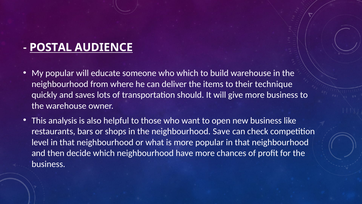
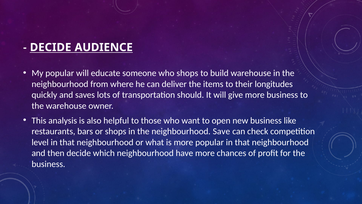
POSTAL at (51, 47): POSTAL -> DECIDE
who which: which -> shops
technique: technique -> longitudes
